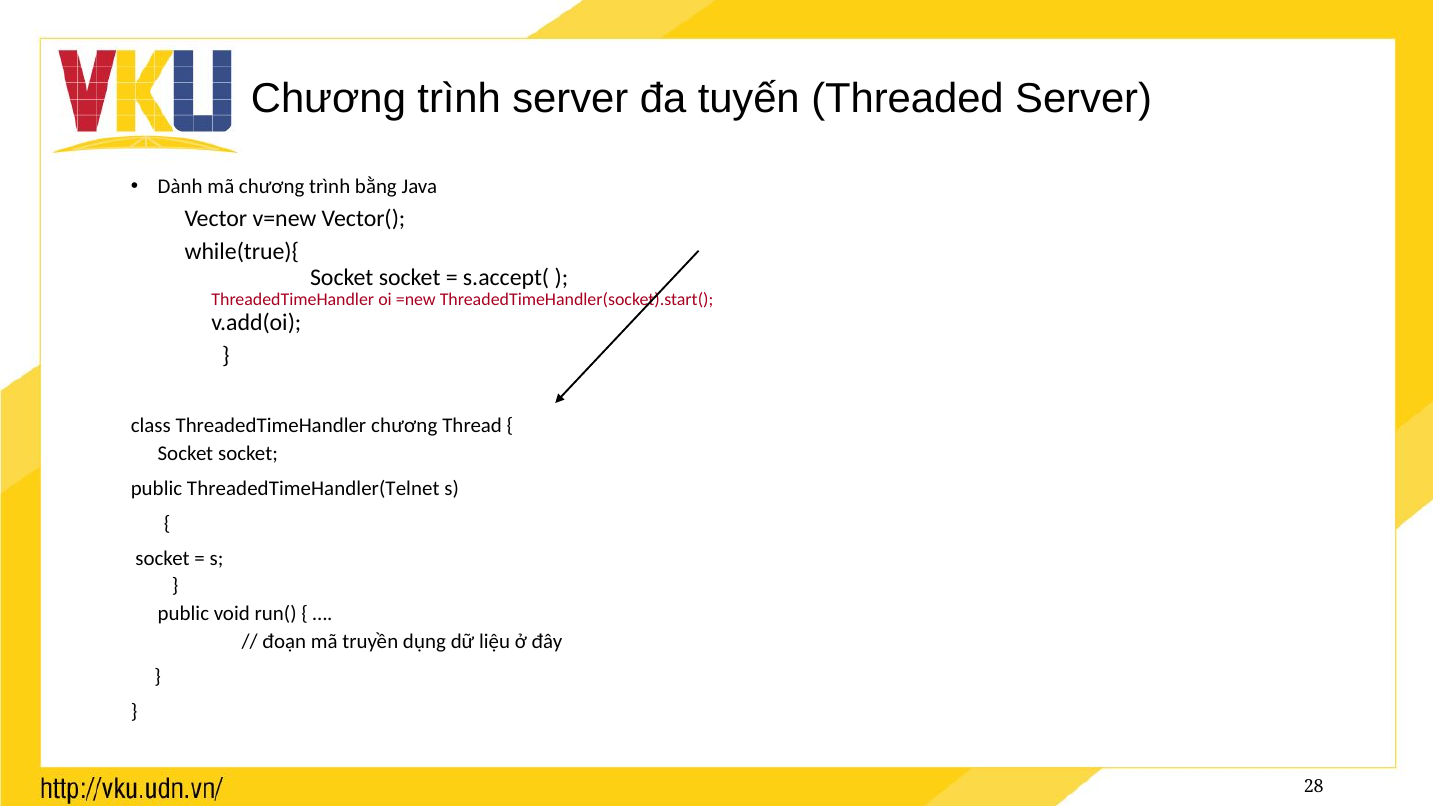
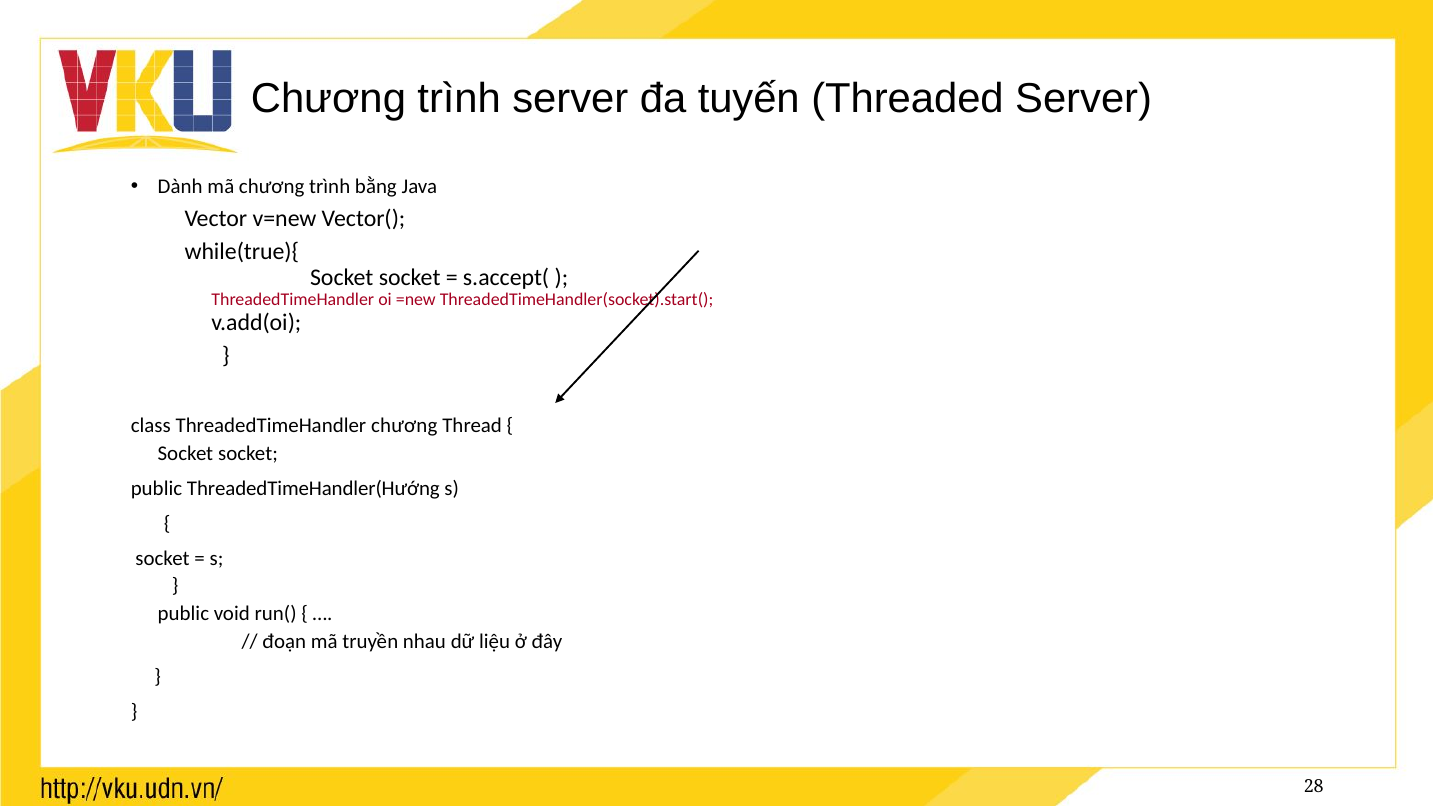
ThreadedTimeHandler(Telnet: ThreadedTimeHandler(Telnet -> ThreadedTimeHandler(Hướng
dụng: dụng -> nhau
